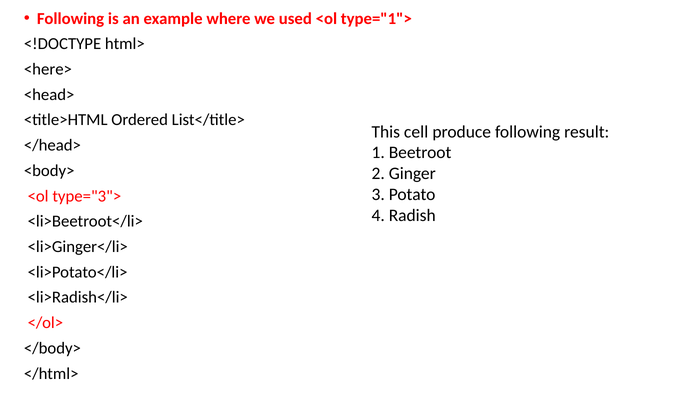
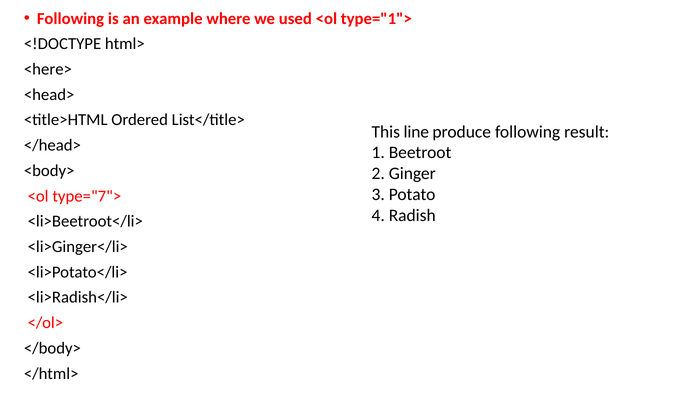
cell: cell -> line
type="3">: type="3"> -> type="7">
